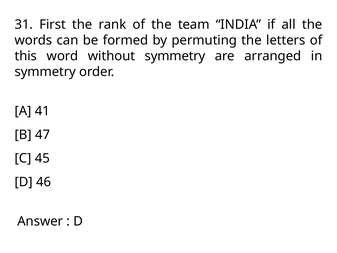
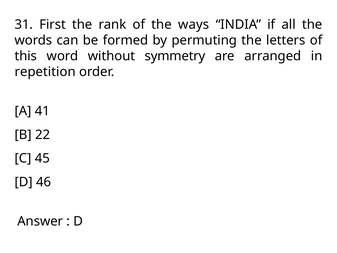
team: team -> ways
symmetry at (45, 72): symmetry -> repetition
47: 47 -> 22
